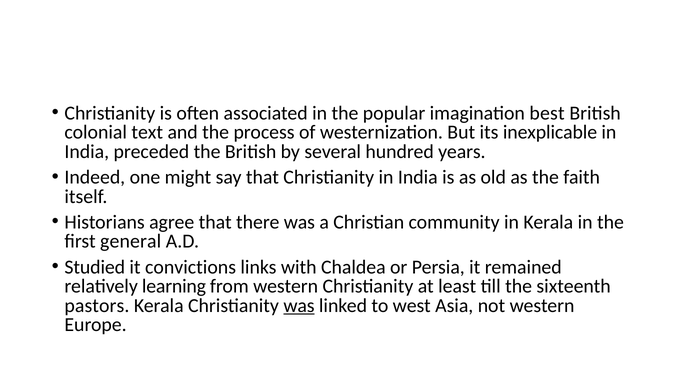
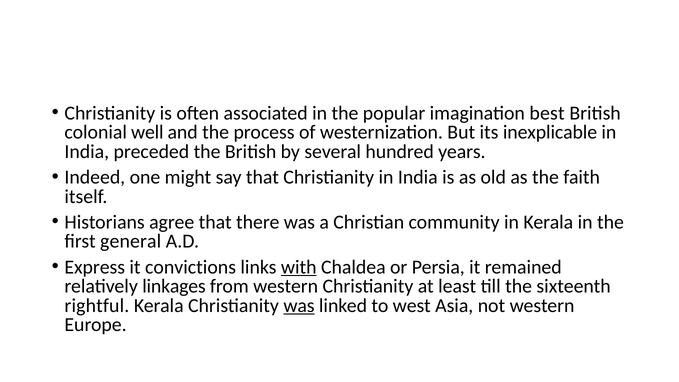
text: text -> well
Studied: Studied -> Express
with underline: none -> present
learning: learning -> linkages
pastors: pastors -> rightful
